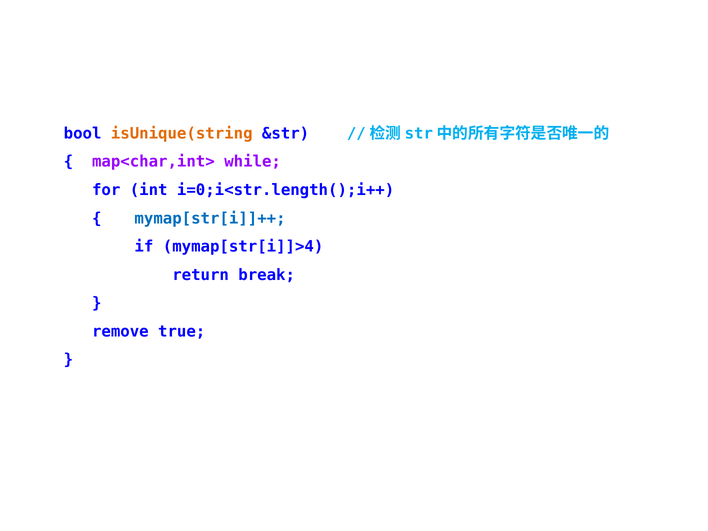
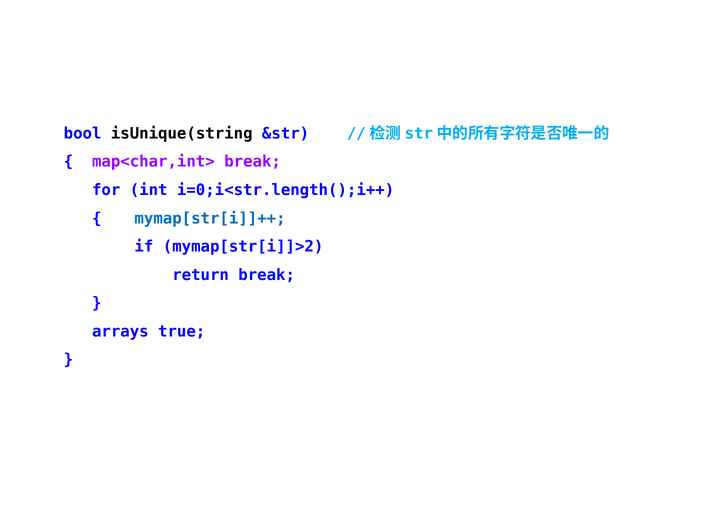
isUnique(string colour: orange -> black
map<char,int> while: while -> break
mymap[str[i]]>4: mymap[str[i]]>4 -> mymap[str[i]]>2
remove: remove -> arrays
